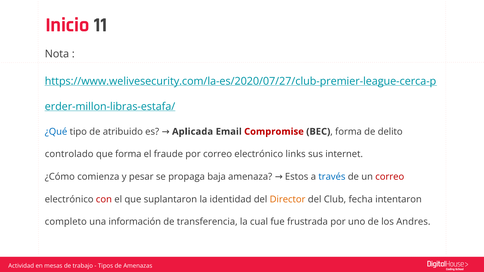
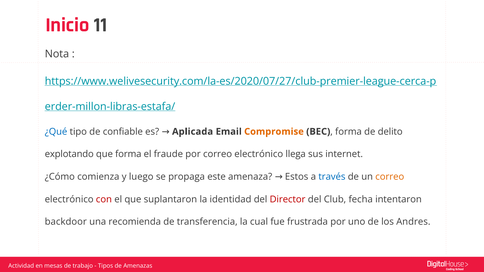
atribuido: atribuido -> confiable
Compromise colour: red -> orange
controlado: controlado -> explotando
links: links -> llega
pesar: pesar -> luego
baja: baja -> este
correo at (390, 177) colour: red -> orange
Director colour: orange -> red
completo: completo -> backdoor
información: información -> recomienda
